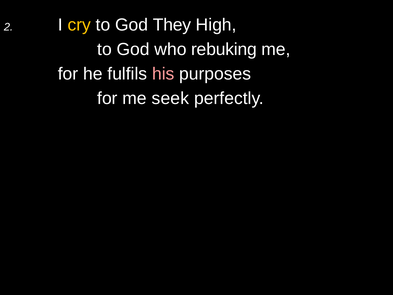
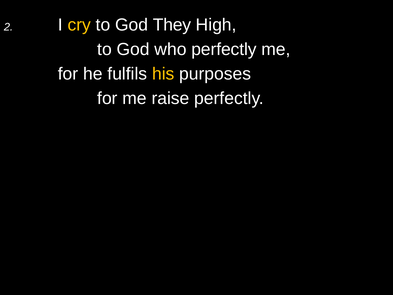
who rebuking: rebuking -> perfectly
his colour: pink -> yellow
seek: seek -> raise
